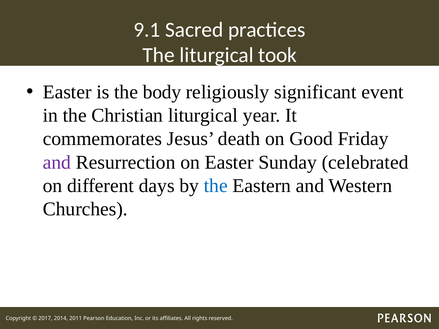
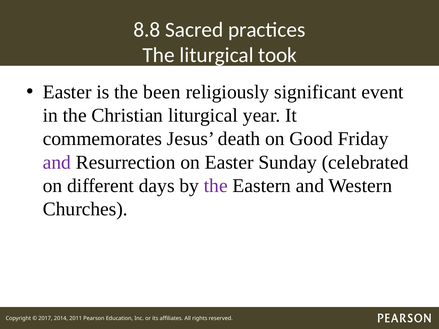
9.1: 9.1 -> 8.8
body: body -> been
the at (216, 186) colour: blue -> purple
